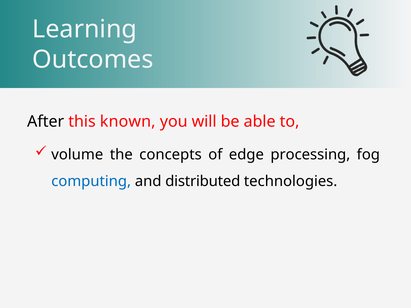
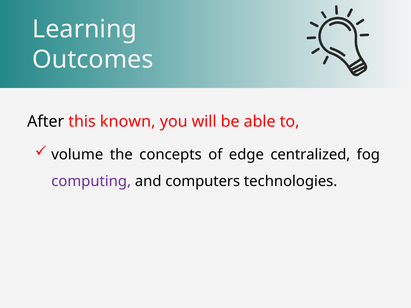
processing: processing -> centralized
computing colour: blue -> purple
distributed: distributed -> computers
